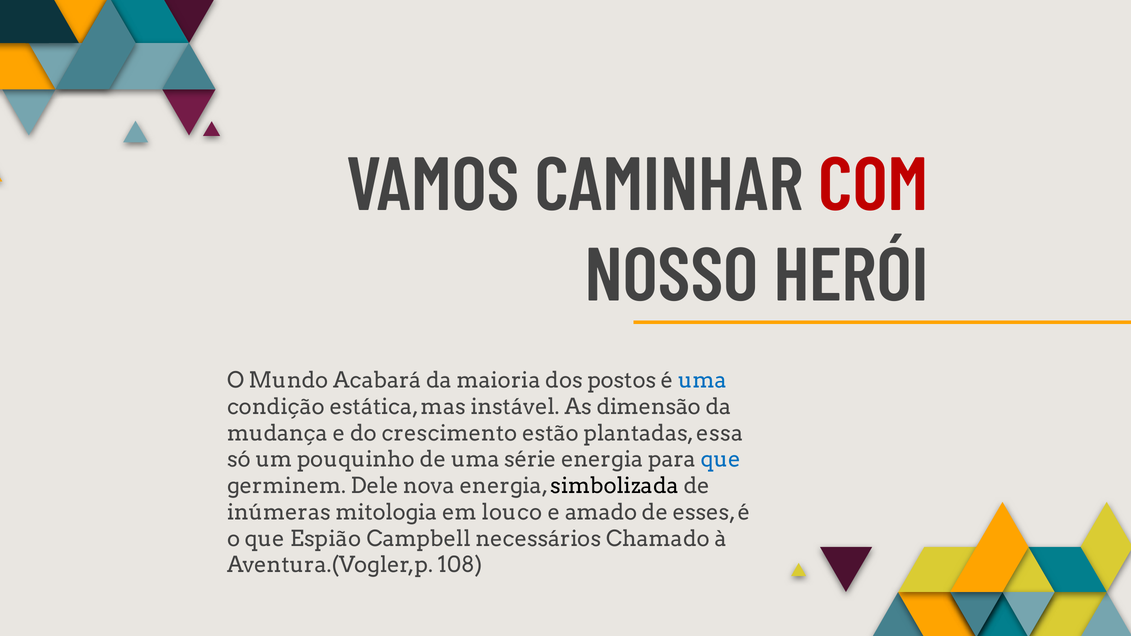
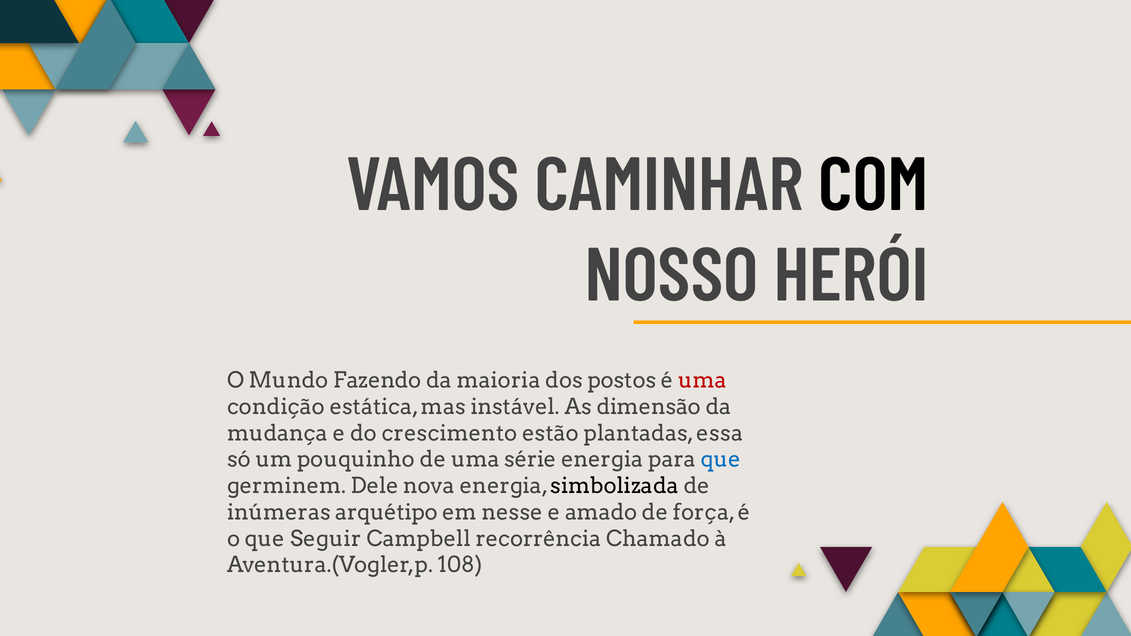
COM colour: red -> black
Acabará: Acabará -> Fazendo
uma at (703, 381) colour: blue -> red
mitologia: mitologia -> arquétipo
louco: louco -> nesse
esses: esses -> força
Espião: Espião -> Seguir
necessários: necessários -> recorrência
